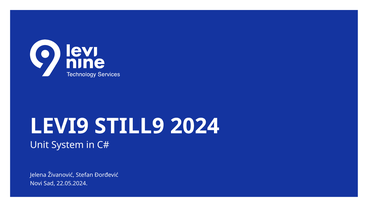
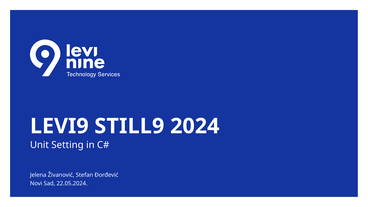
System: System -> Setting
